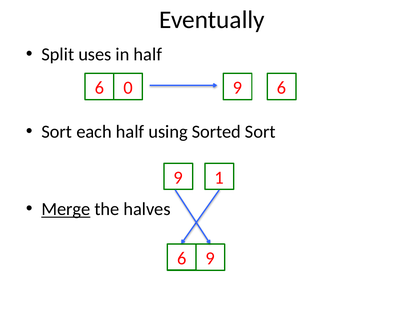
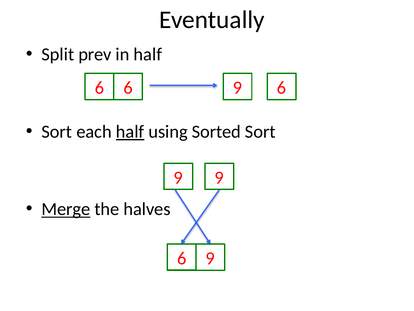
uses: uses -> prev
6 0: 0 -> 6
half at (130, 132) underline: none -> present
9 1: 1 -> 9
